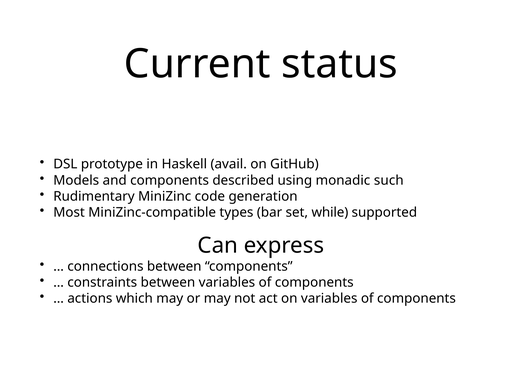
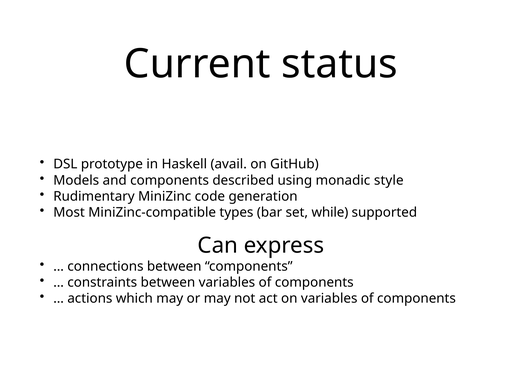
such: such -> style
